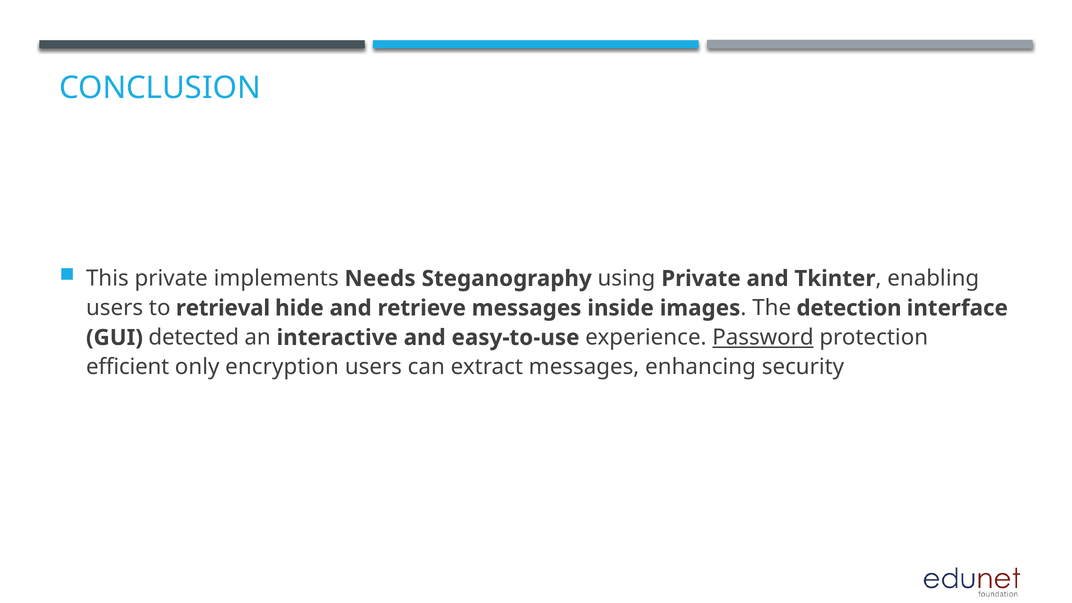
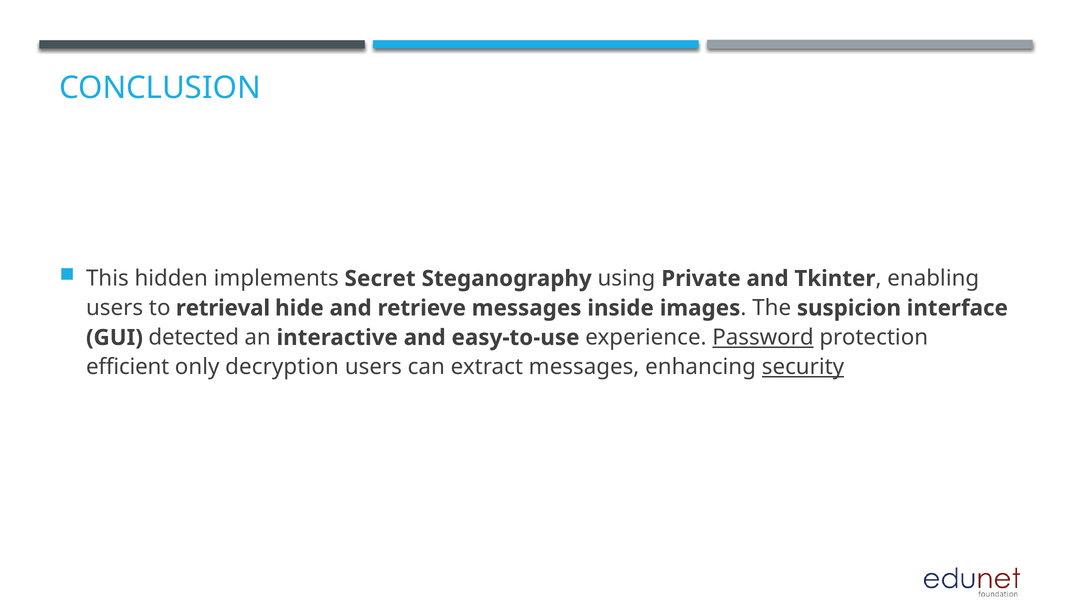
This private: private -> hidden
Needs: Needs -> Secret
detection: detection -> suspicion
encryption: encryption -> decryption
security underline: none -> present
